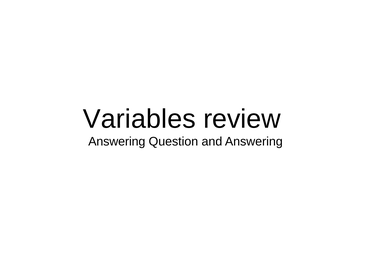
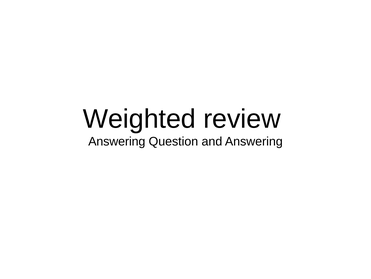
Variables: Variables -> Weighted
